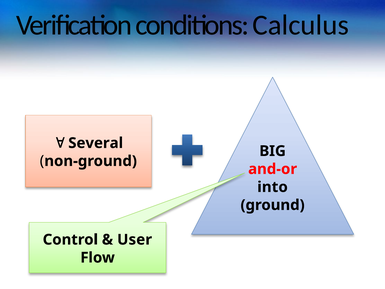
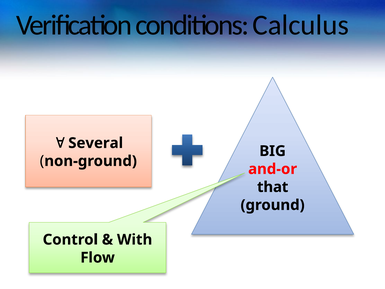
into: into -> that
User: User -> With
